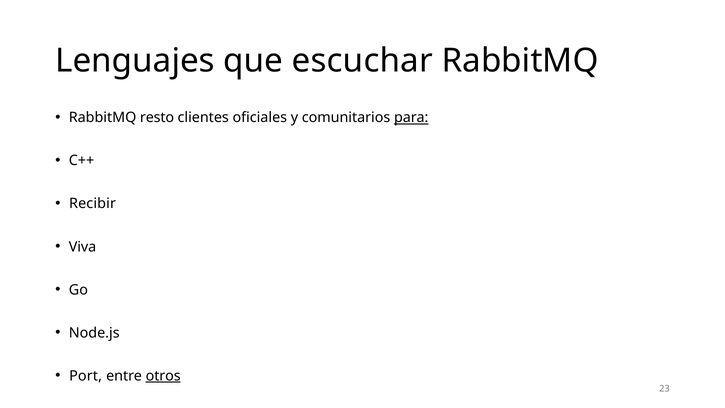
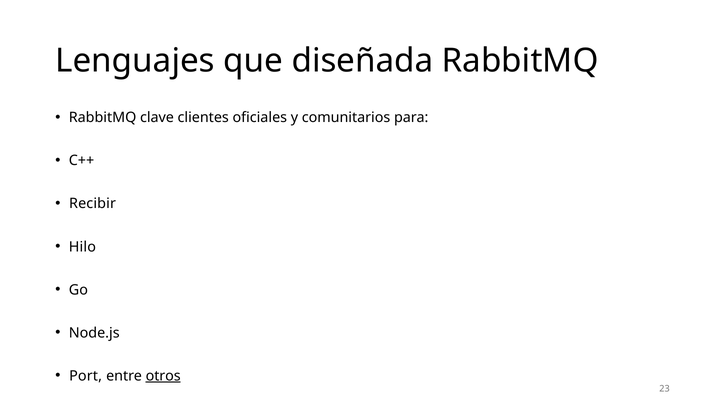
escuchar: escuchar -> diseñada
resto: resto -> clave
para underline: present -> none
Viva: Viva -> Hilo
